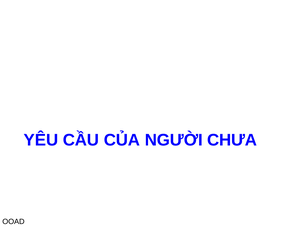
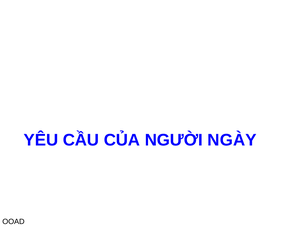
CHƯA: CHƯA -> NGÀY
